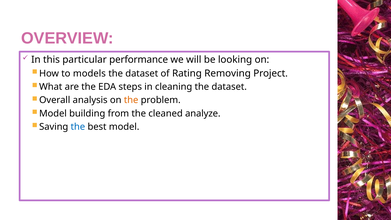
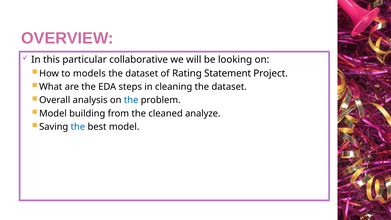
performance: performance -> collaborative
Removing: Removing -> Statement
the at (131, 100) colour: orange -> blue
